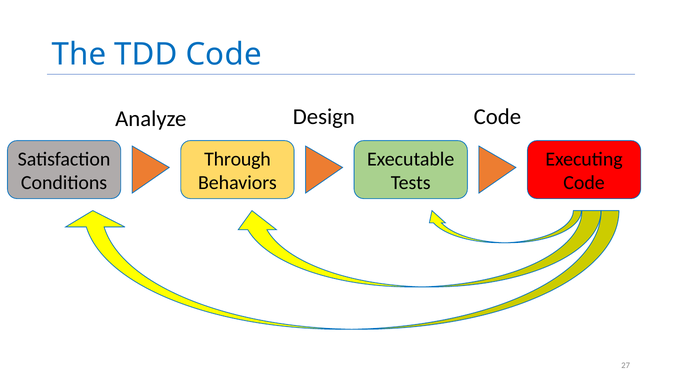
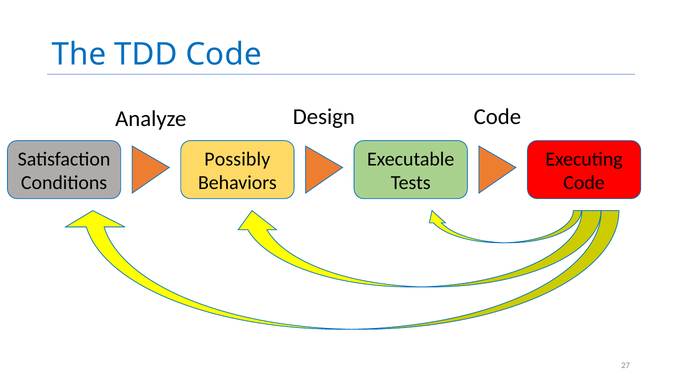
Through: Through -> Possibly
